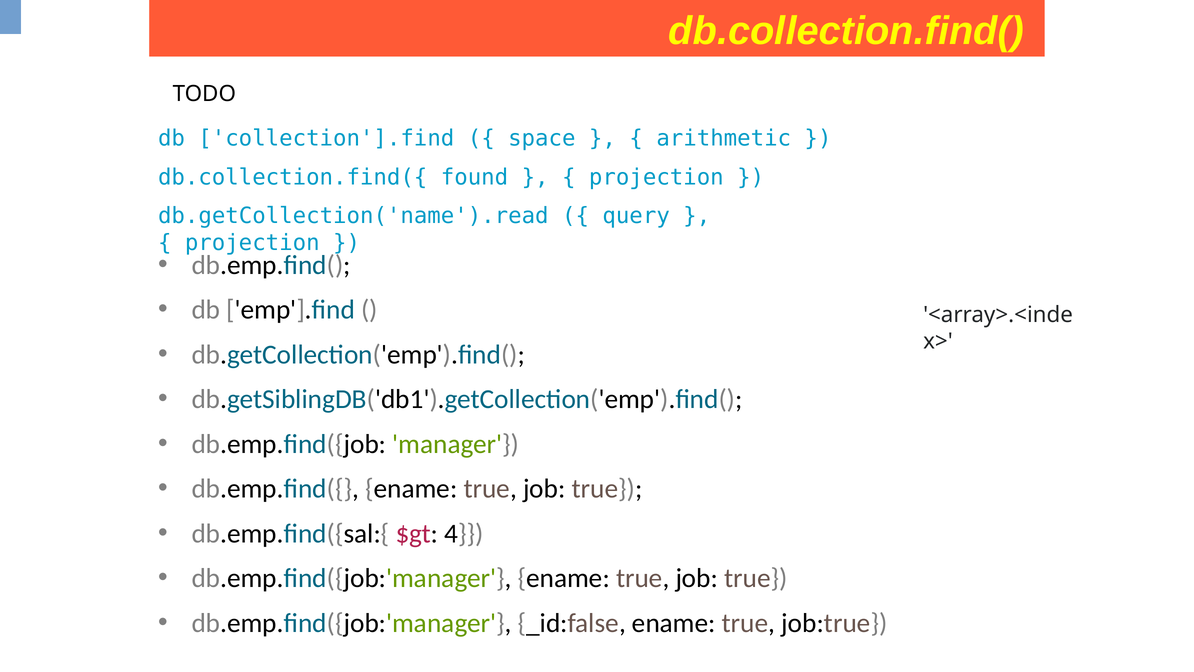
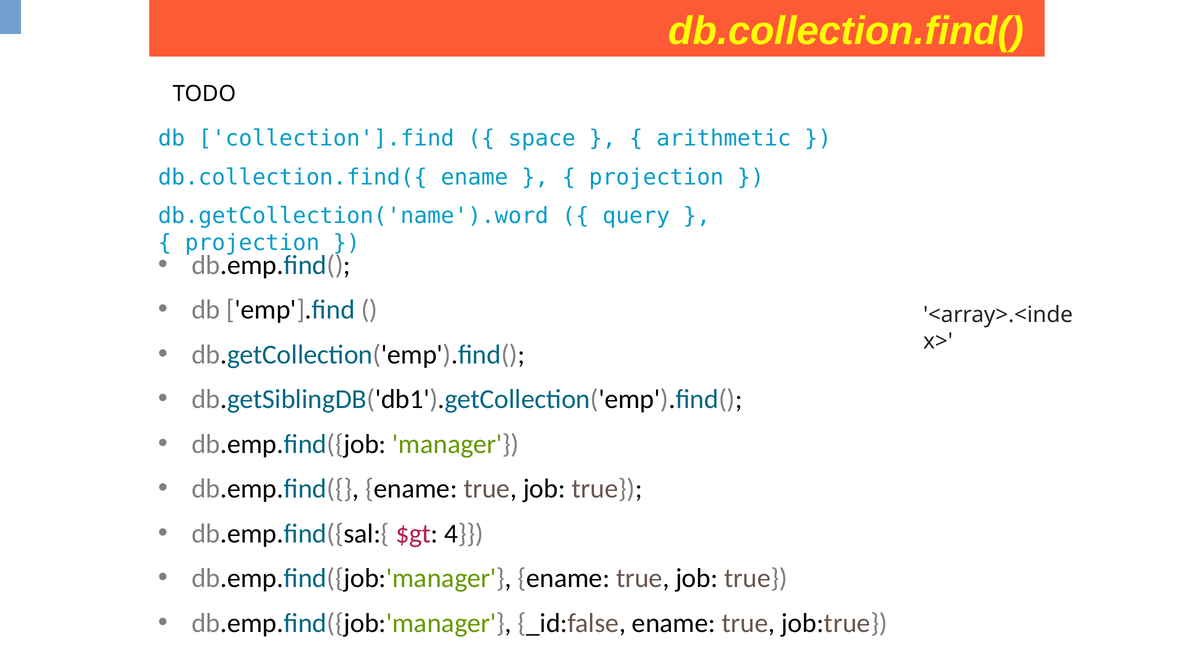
db.collection.find({ found: found -> ename
db.getCollection('name').read: db.getCollection('name').read -> db.getCollection('name').word
